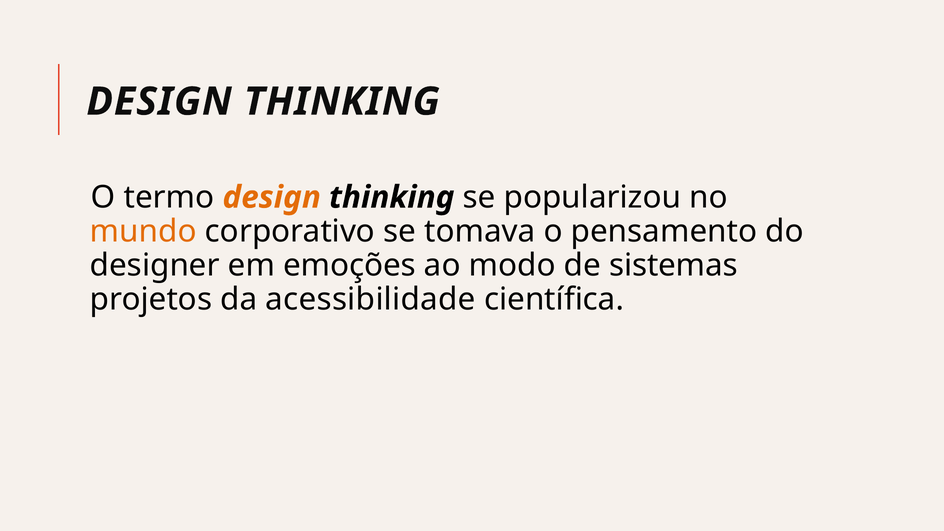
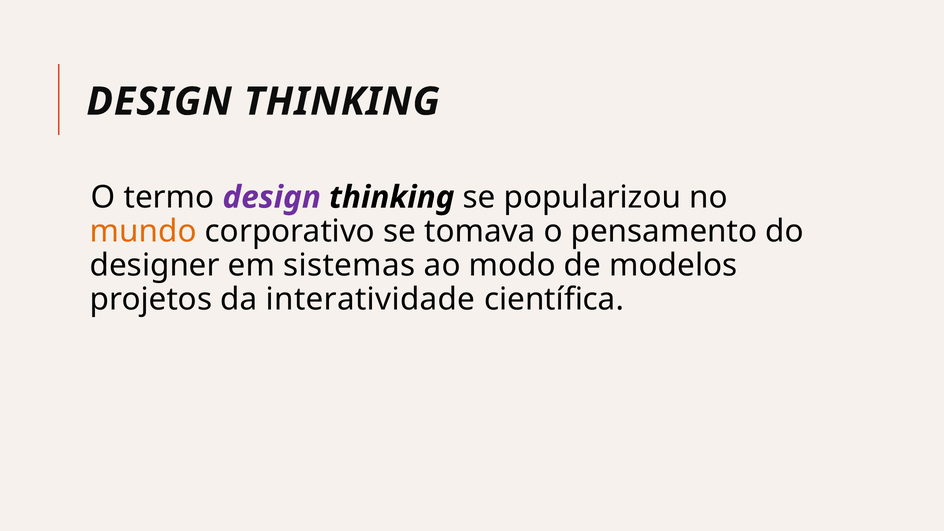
design at (272, 197) colour: orange -> purple
emoções: emoções -> sistemas
sistemas: sistemas -> modelos
acessibilidade: acessibilidade -> interatividade
